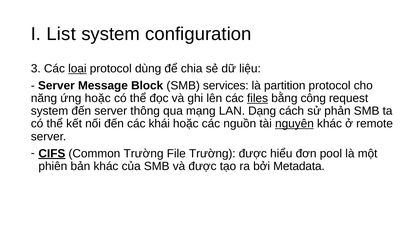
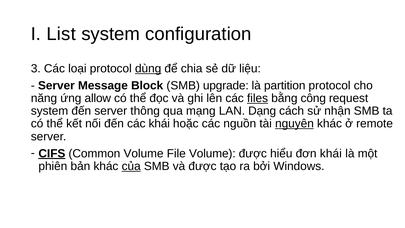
loại underline: present -> none
dùng underline: none -> present
services: services -> upgrade
ứng hoặc: hoặc -> allow
phản: phản -> nhận
Common Trường: Trường -> Volume
File Trường: Trường -> Volume
đơn pool: pool -> khái
của underline: none -> present
Metadata: Metadata -> Windows
